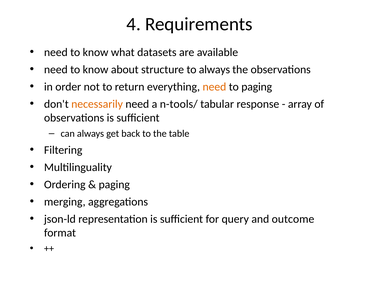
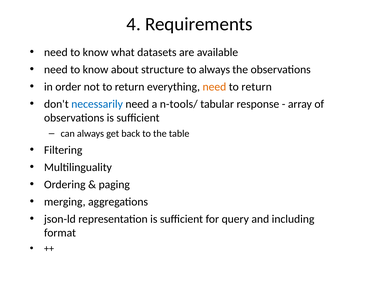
paging at (257, 87): paging -> return
necessarily colour: orange -> blue
outcome: outcome -> including
